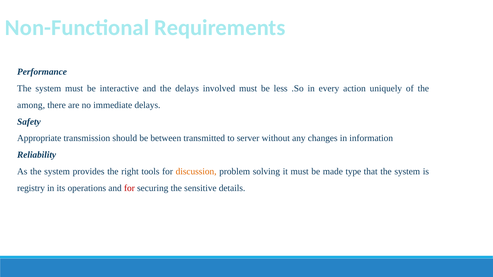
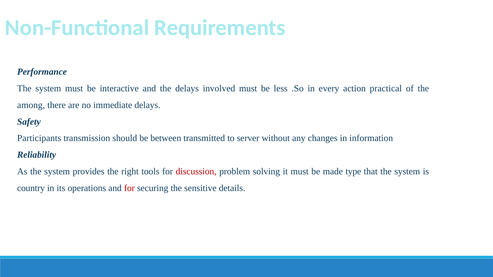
uniquely: uniquely -> practical
Appropriate: Appropriate -> Participants
discussion colour: orange -> red
registry: registry -> country
